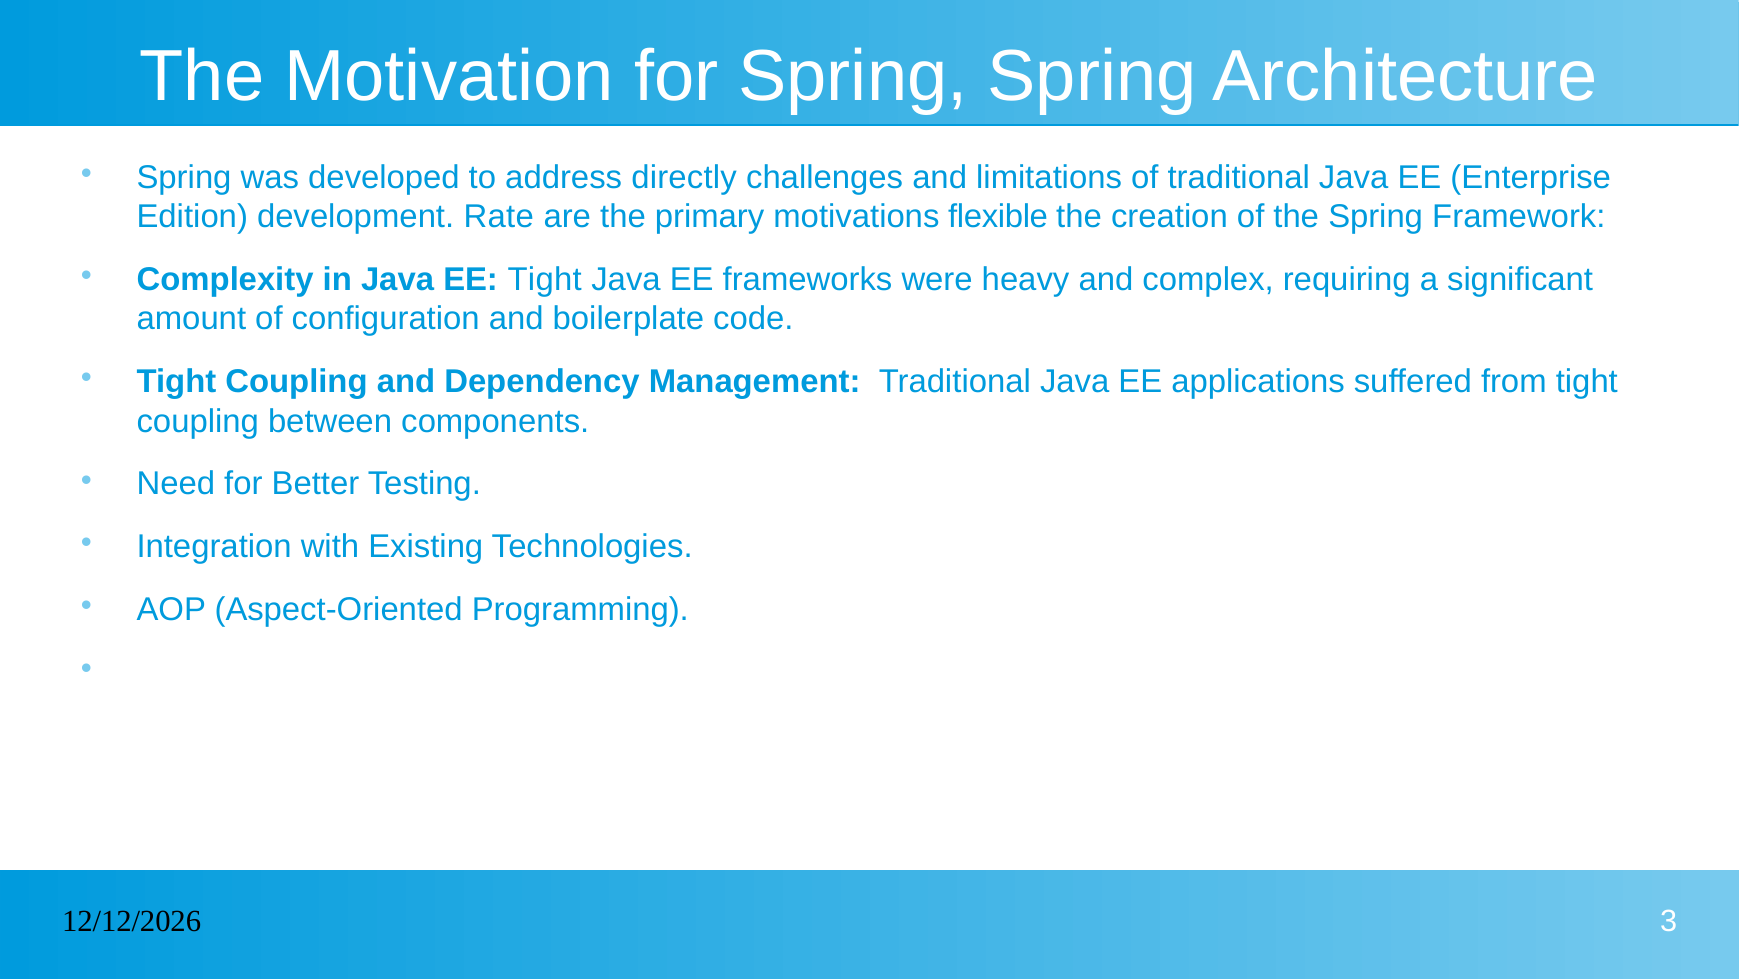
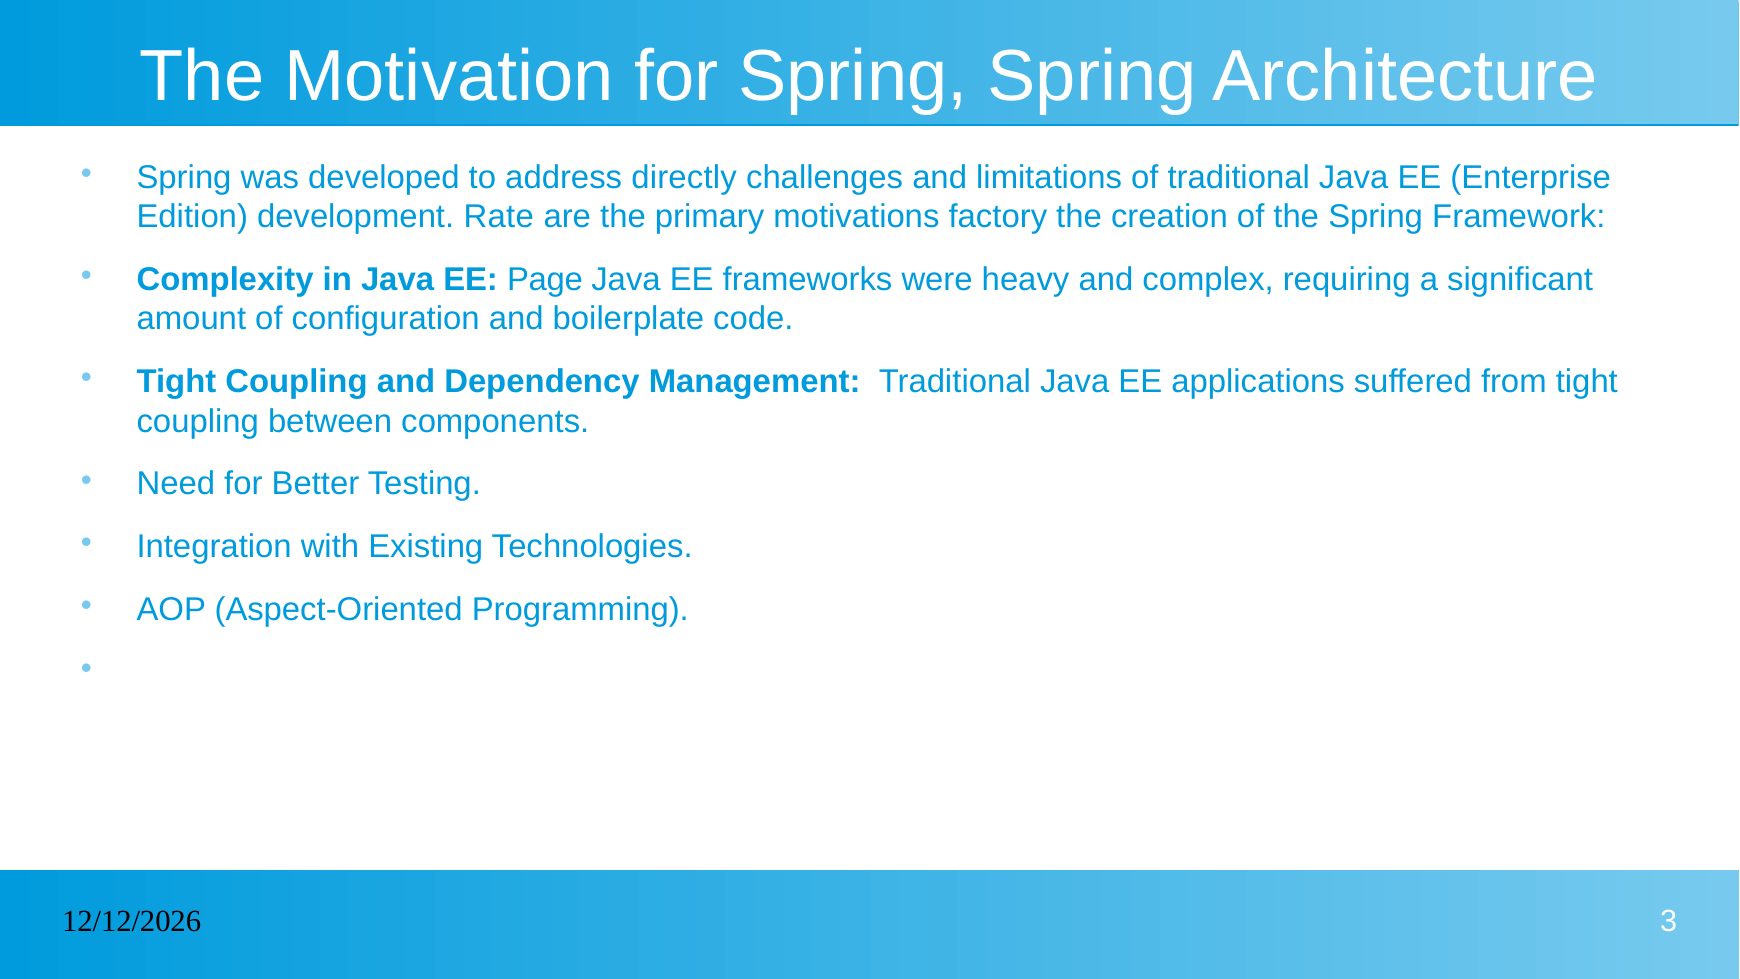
flexible: flexible -> factory
EE Tight: Tight -> Page
